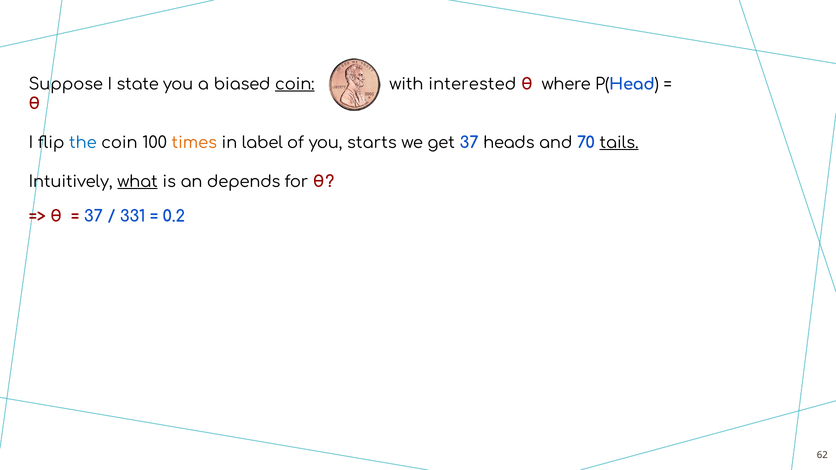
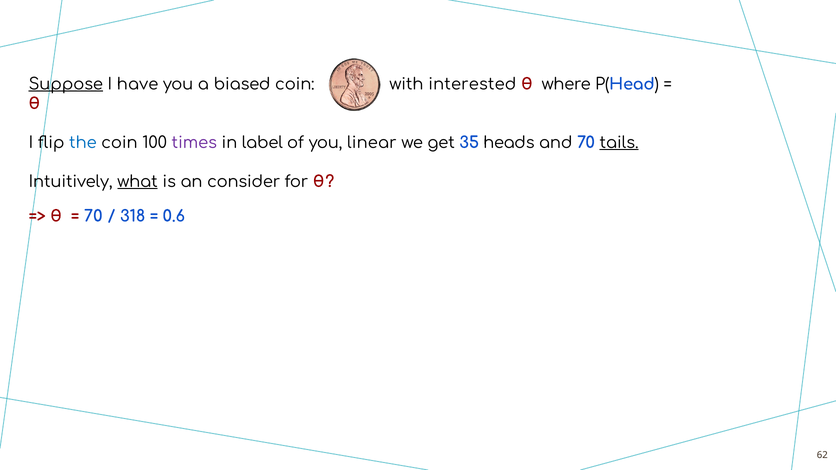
Suppose underline: none -> present
state: state -> have
coin at (295, 84) underline: present -> none
times colour: orange -> purple
starts: starts -> linear
get 37: 37 -> 35
depends: depends -> consider
37 at (93, 216): 37 -> 70
331: 331 -> 318
0.2: 0.2 -> 0.6
